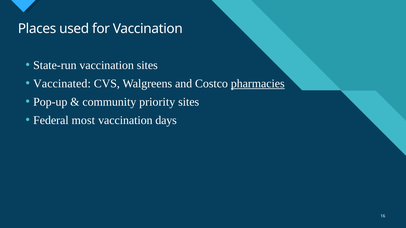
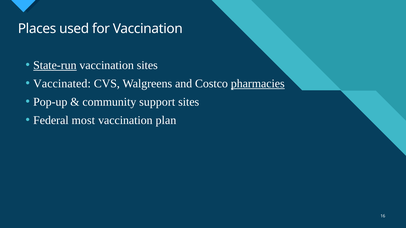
State-run underline: none -> present
priority: priority -> support
days: days -> plan
